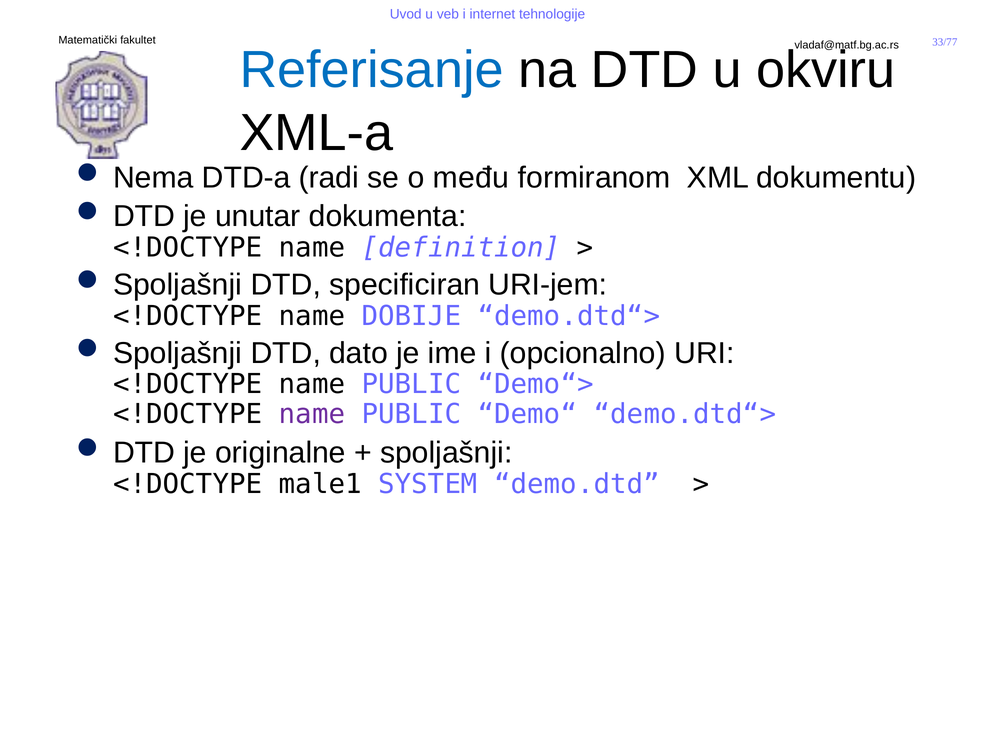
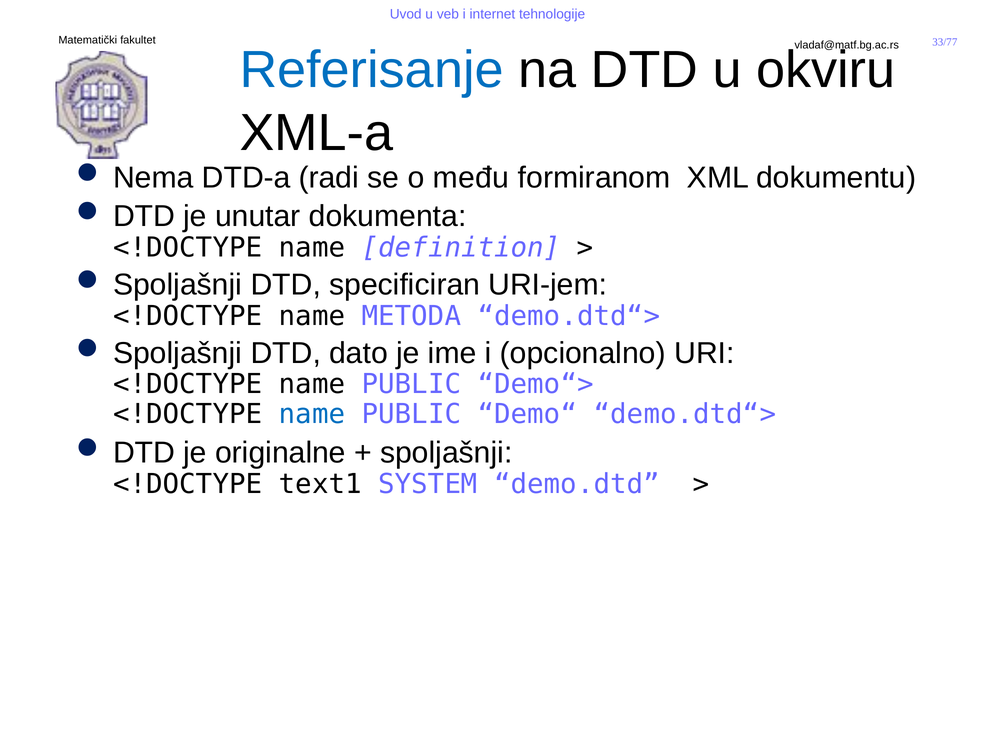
DOBIJE: DOBIJE -> METODA
name at (312, 414) colour: purple -> blue
male1: male1 -> text1
